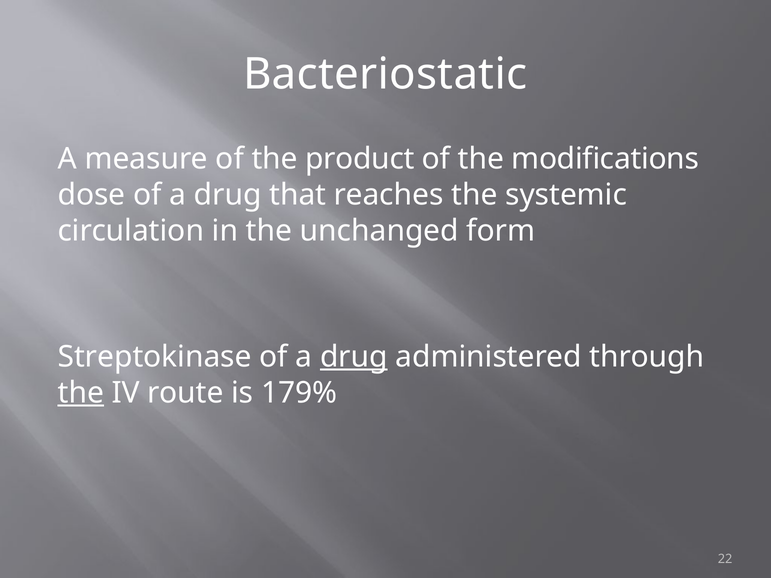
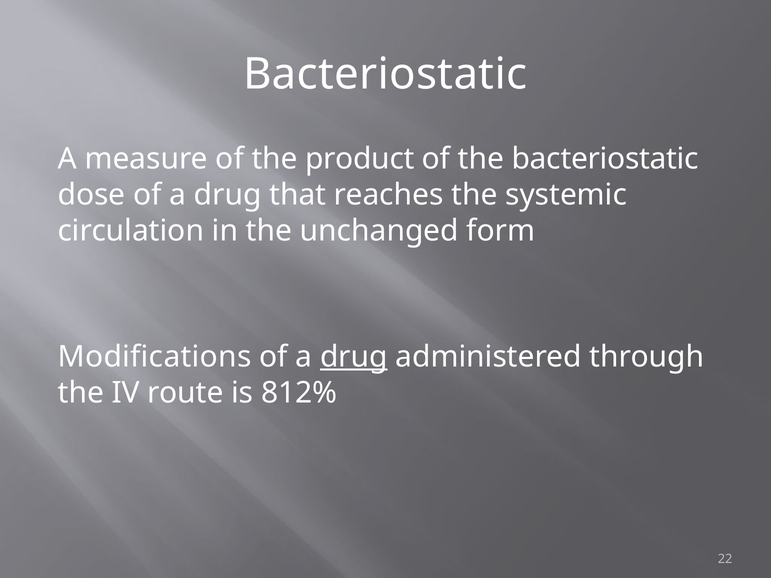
the modifications: modifications -> bacteriostatic
Streptokinase: Streptokinase -> Modifications
the at (81, 393) underline: present -> none
179%: 179% -> 812%
